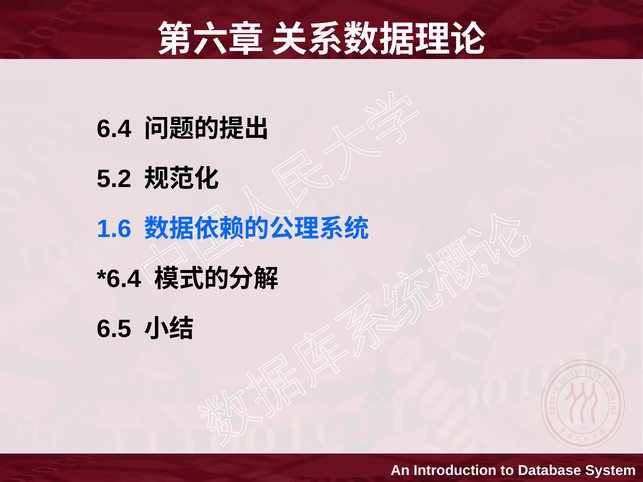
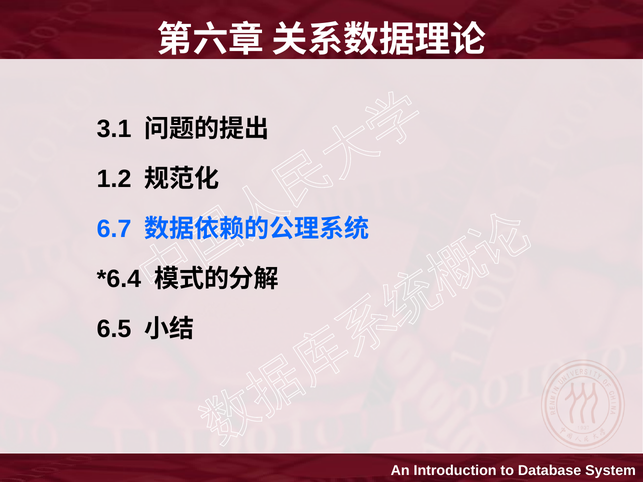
6.4: 6.4 -> 3.1
5.2: 5.2 -> 1.2
1.6: 1.6 -> 6.7
